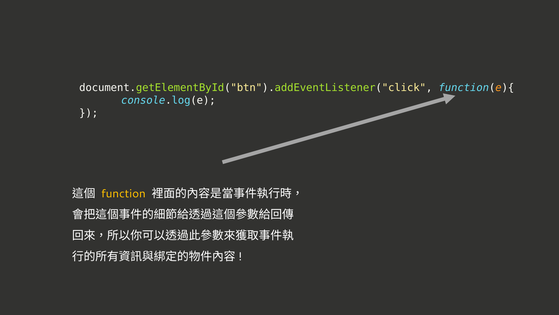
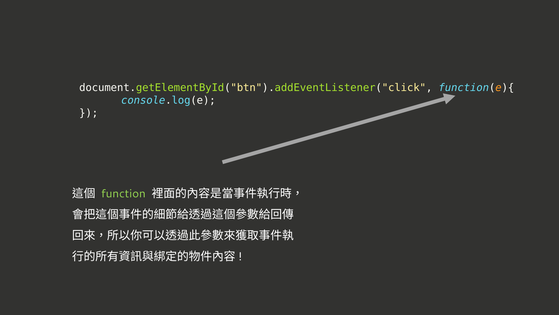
function colour: yellow -> light green
